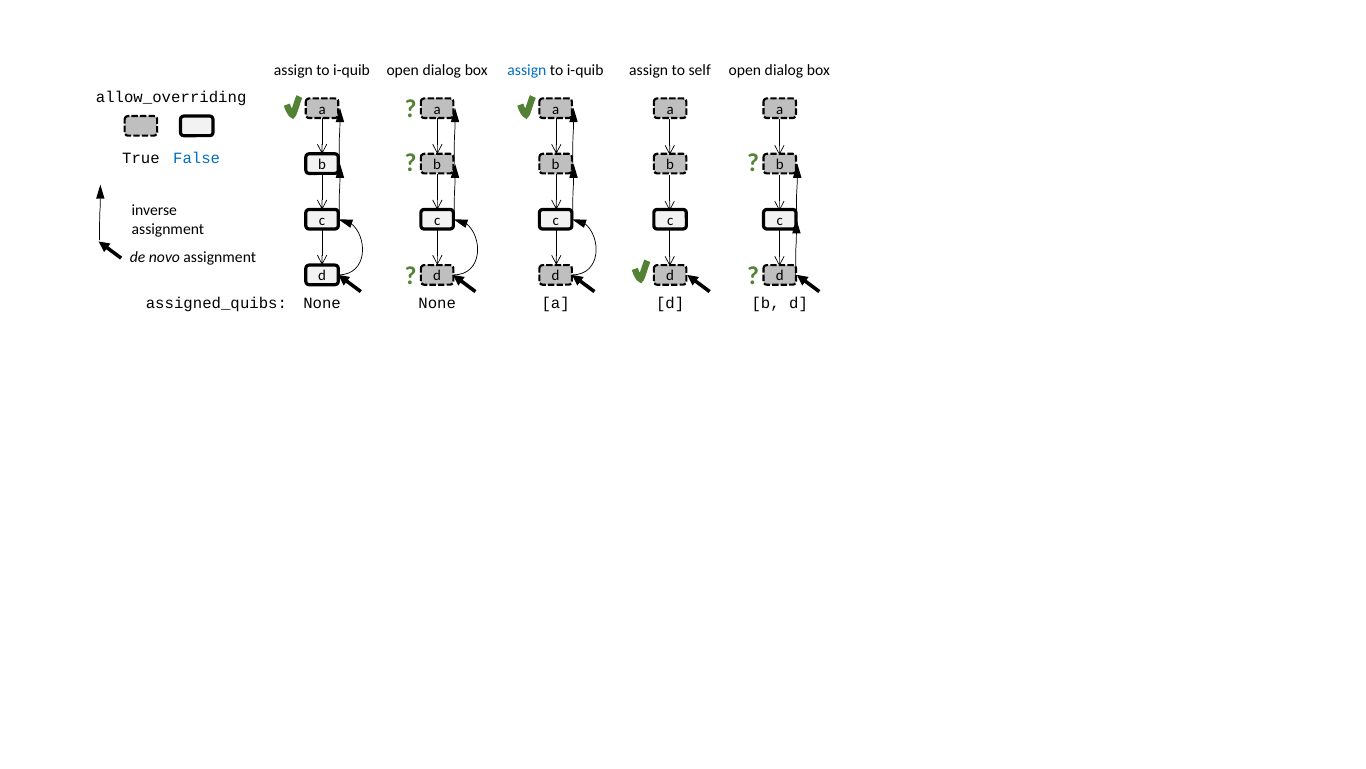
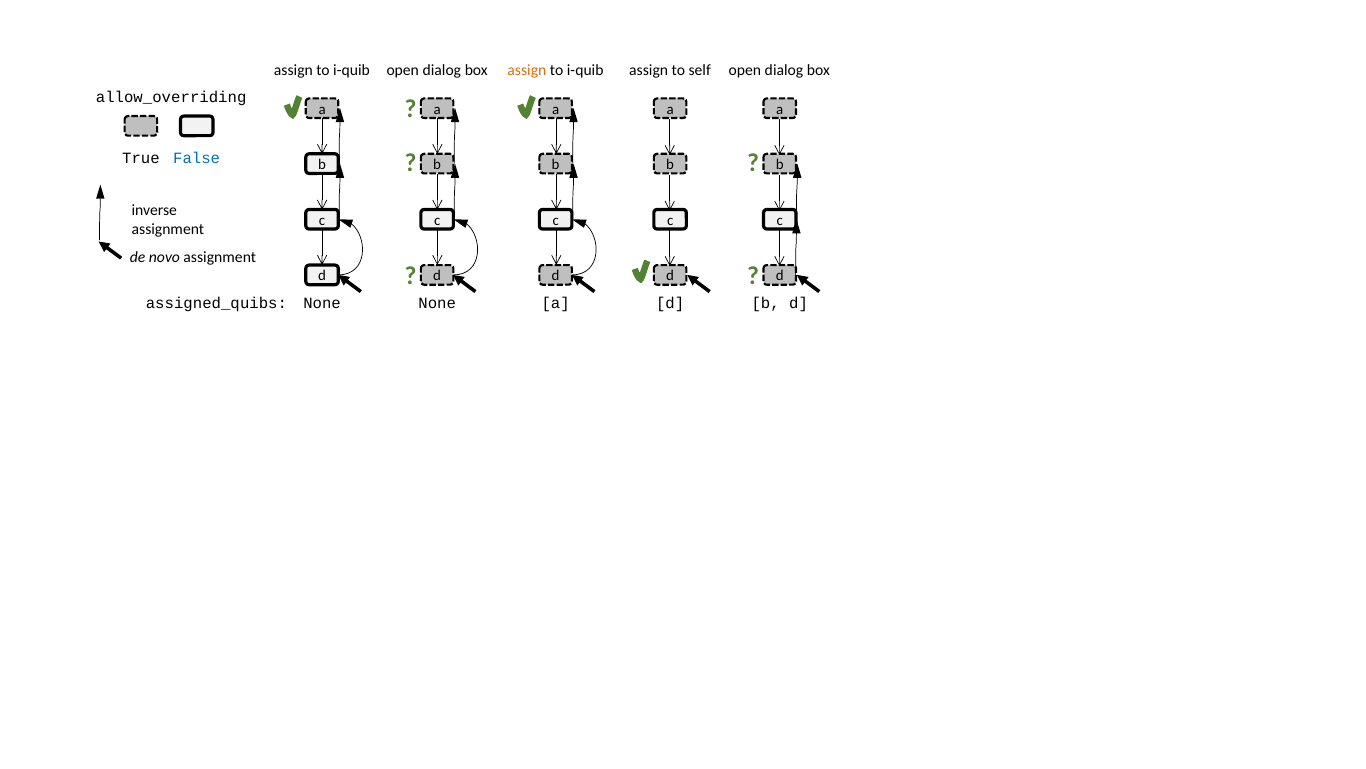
assign at (527, 71) colour: blue -> orange
